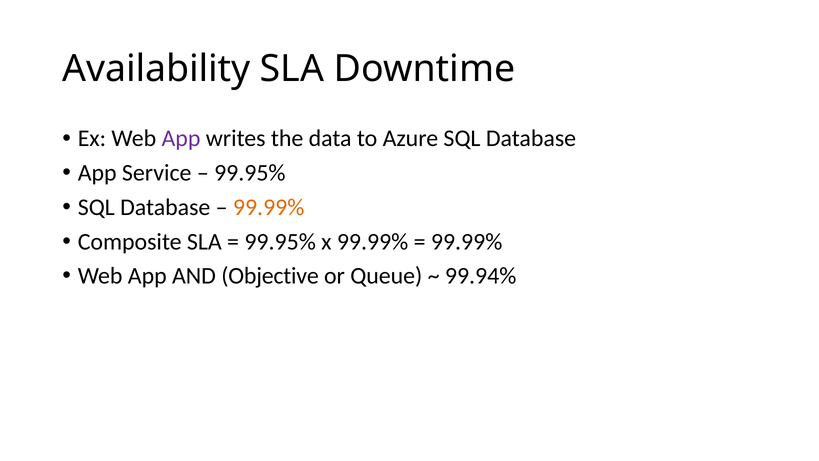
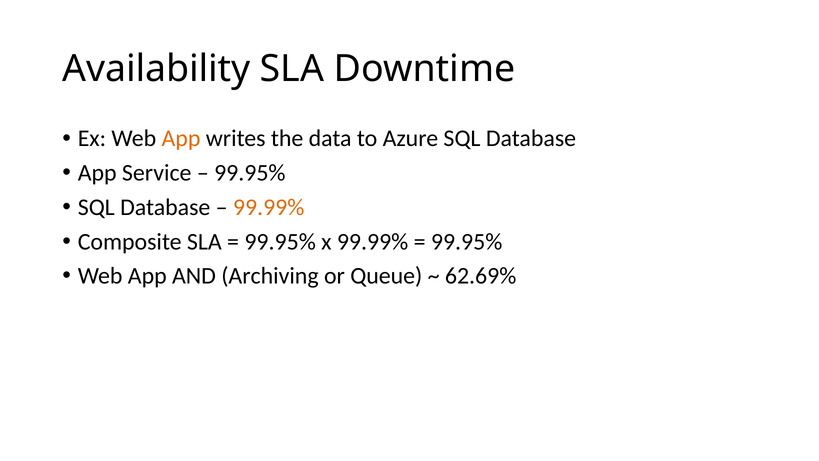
App at (181, 138) colour: purple -> orange
99.99% at (467, 241): 99.99% -> 99.95%
Objective: Objective -> Archiving
99.94%: 99.94% -> 62.69%
